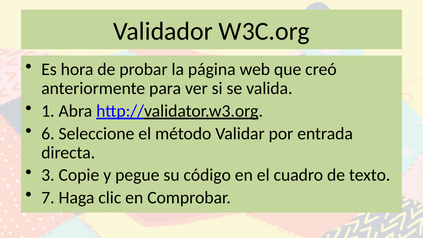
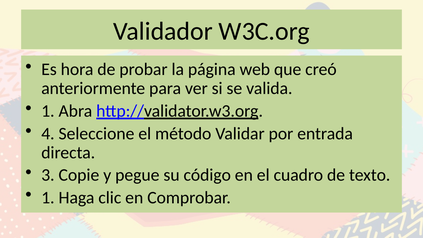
6: 6 -> 4
7 at (48, 197): 7 -> 1
